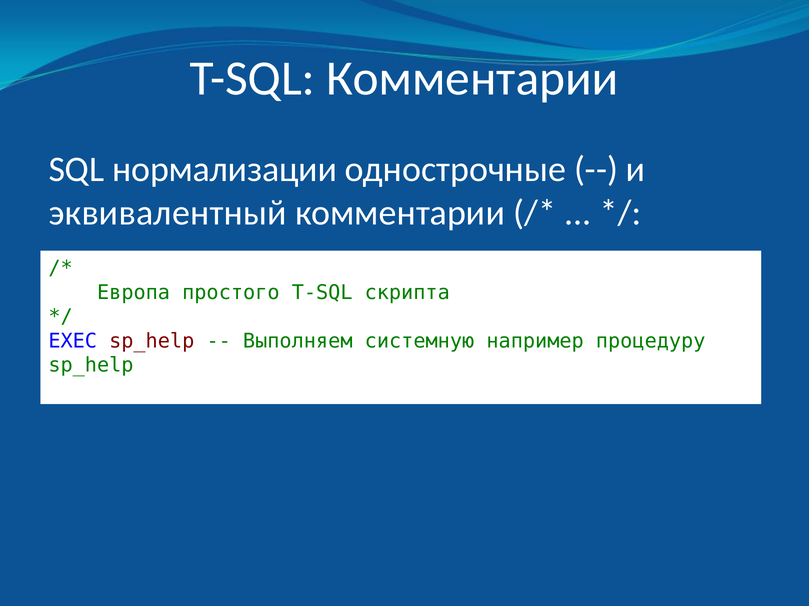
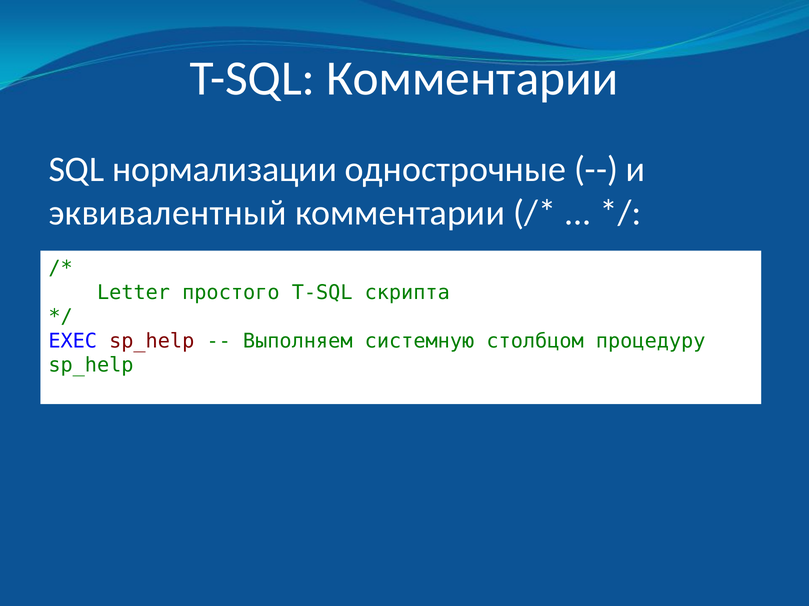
Европа: Европа -> Letter
например: например -> столбцом
